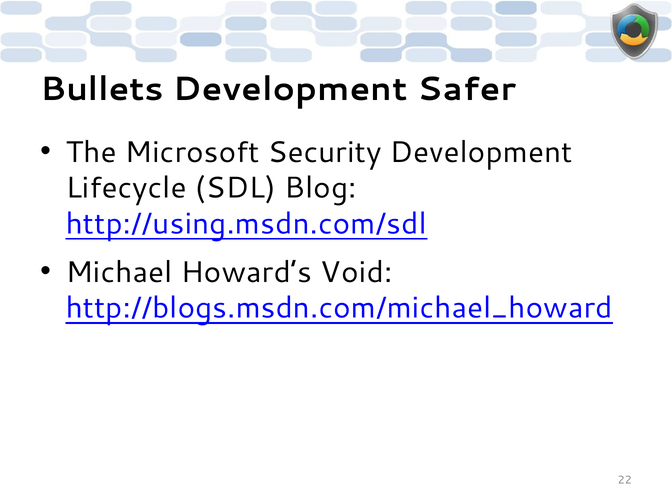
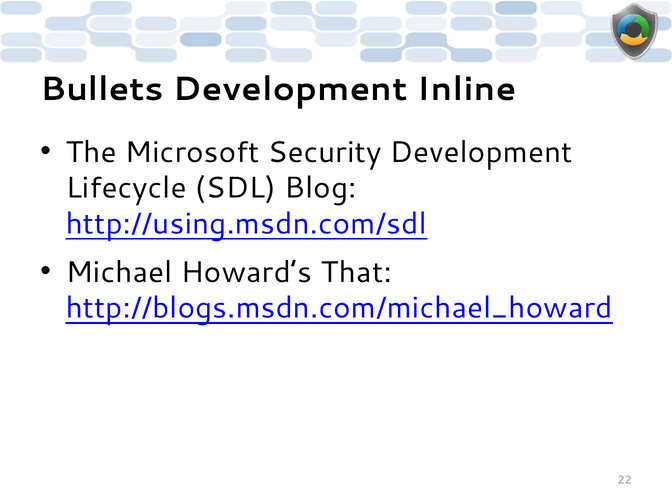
Safer: Safer -> Inline
Void: Void -> That
